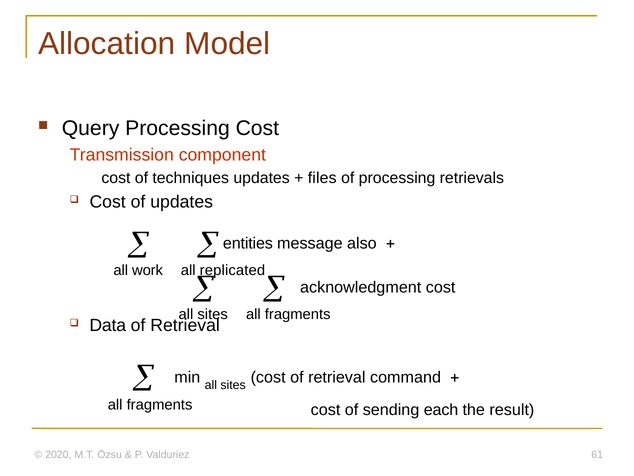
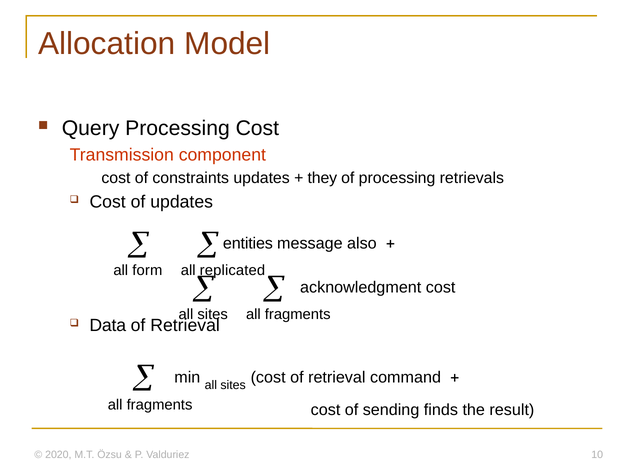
techniques: techniques -> constraints
files: files -> they
work: work -> form
each: each -> finds
61: 61 -> 10
